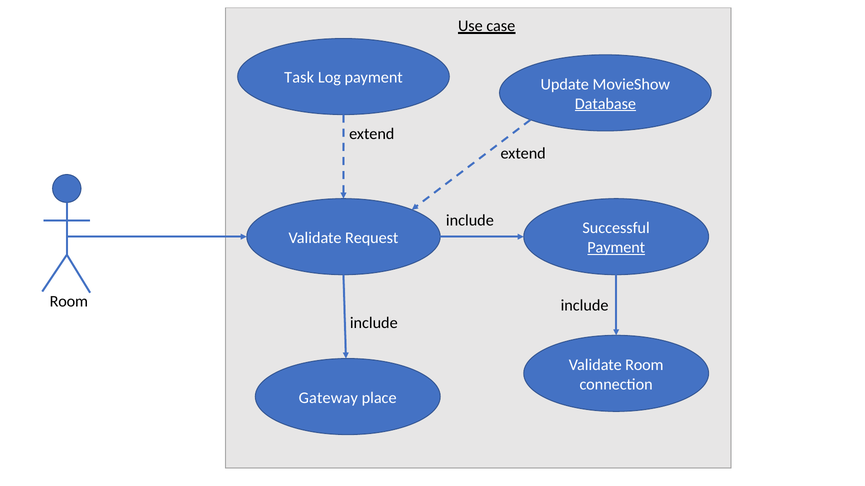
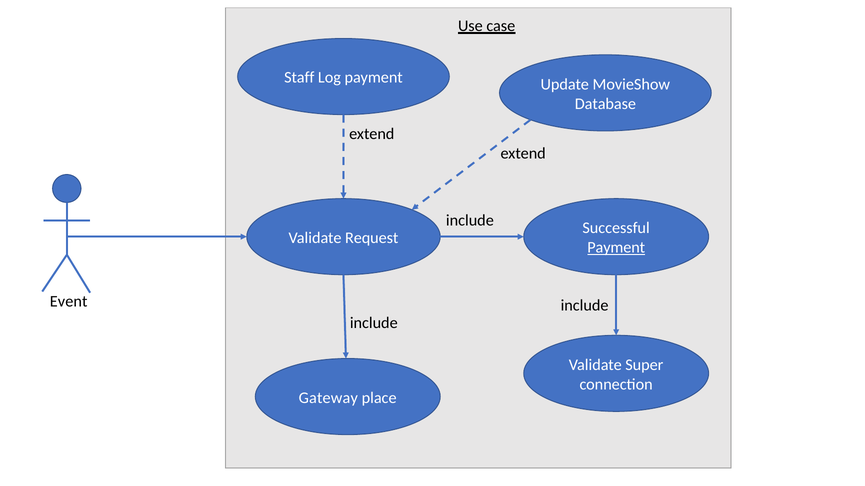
Task: Task -> Staff
Database underline: present -> none
Room at (69, 302): Room -> Event
Validate Room: Room -> Super
